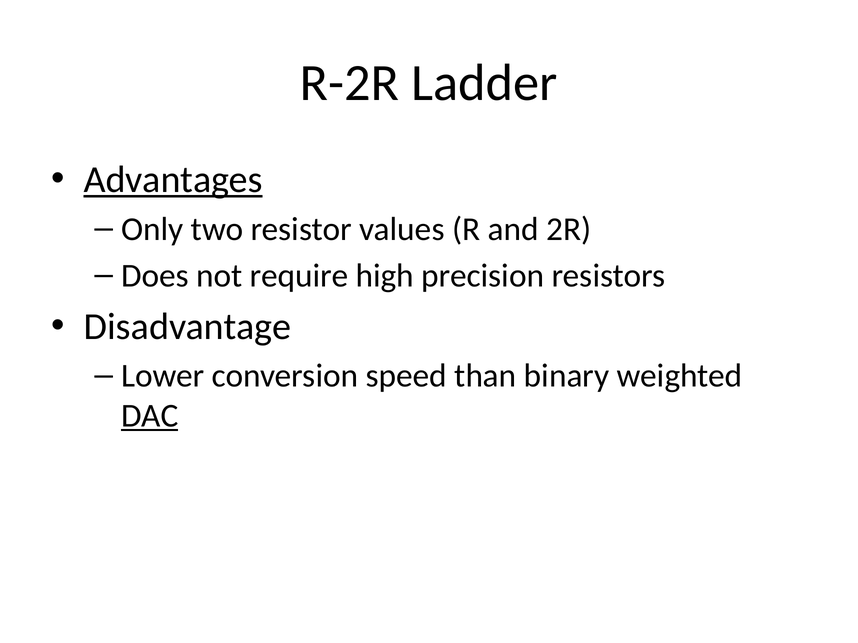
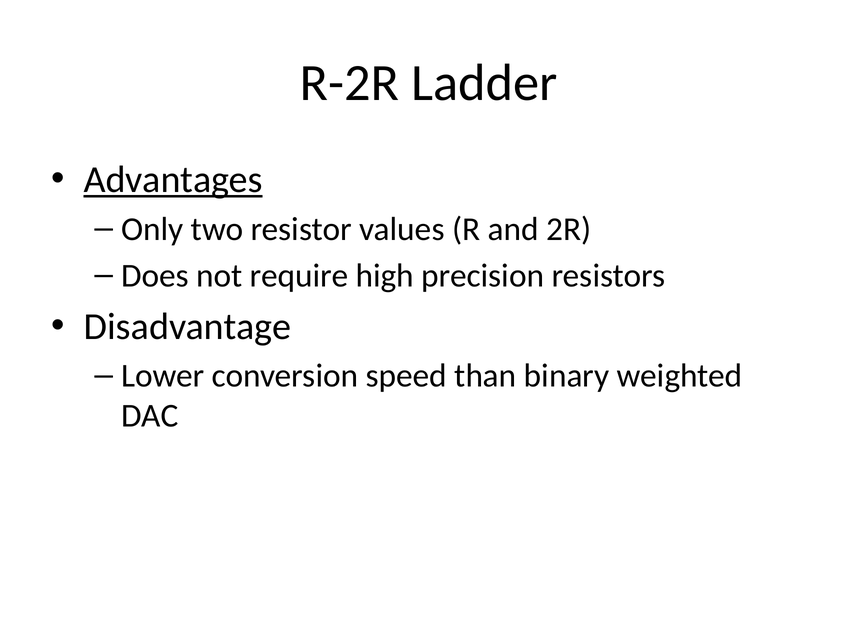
DAC underline: present -> none
